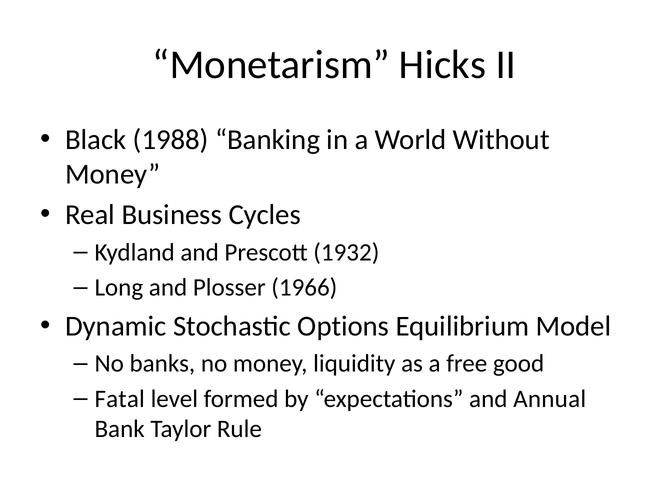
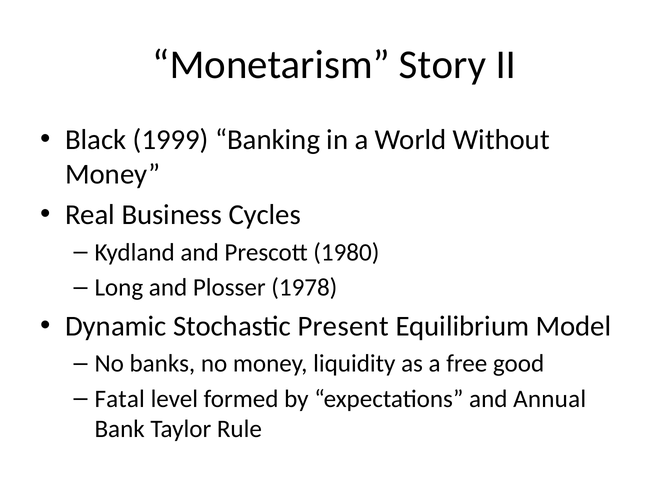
Hicks: Hicks -> Story
1988: 1988 -> 1999
1932: 1932 -> 1980
1966: 1966 -> 1978
Options: Options -> Present
